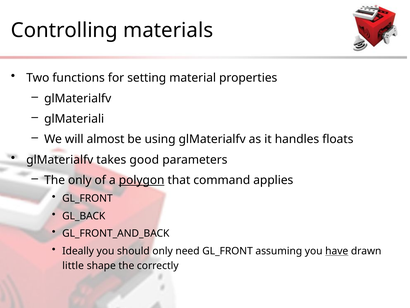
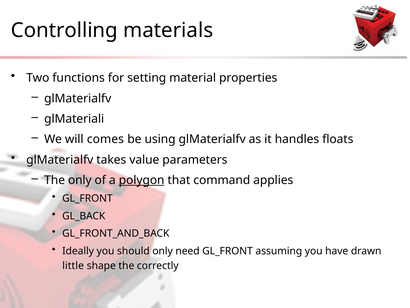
almost: almost -> comes
good: good -> value
have underline: present -> none
